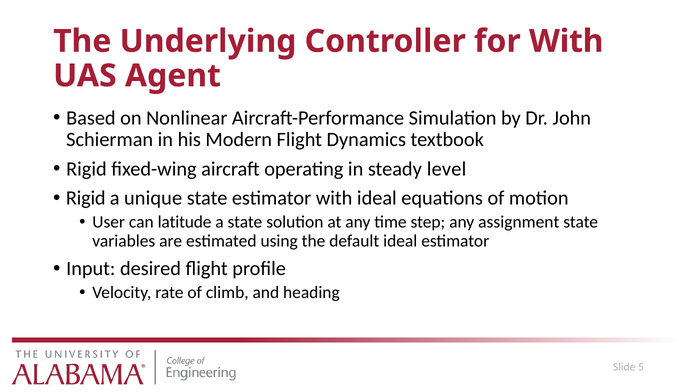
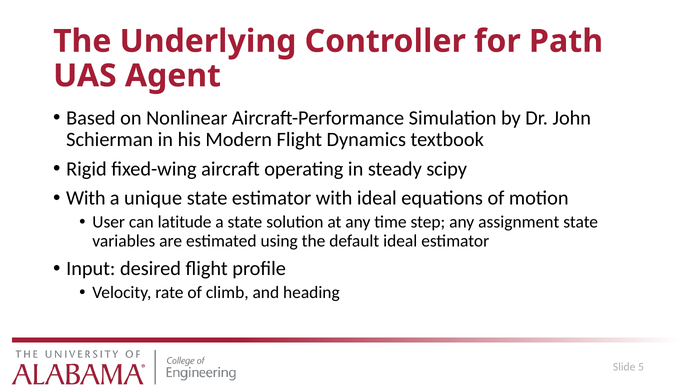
for With: With -> Path
level: level -> scipy
Rigid at (86, 198): Rigid -> With
